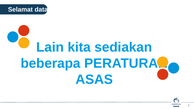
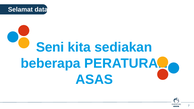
Lain: Lain -> Seni
